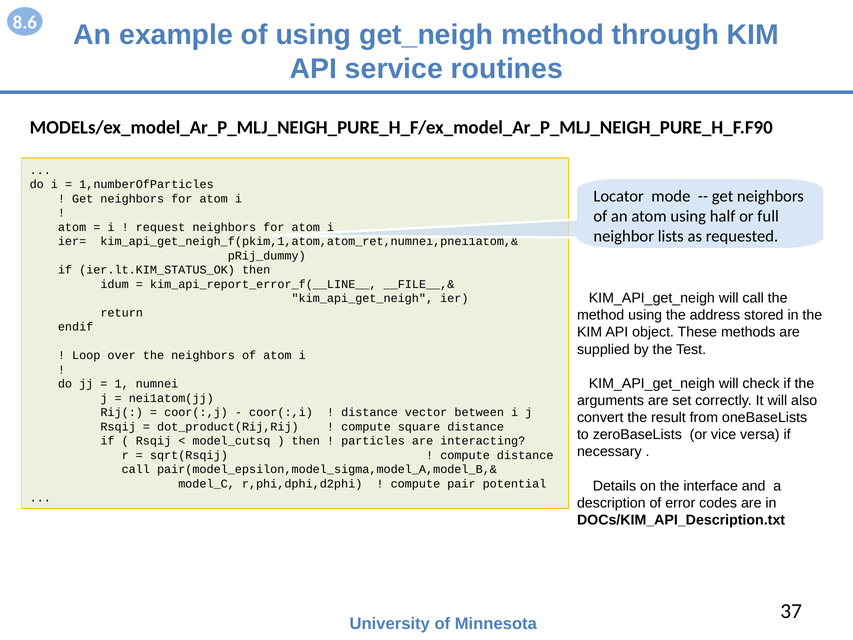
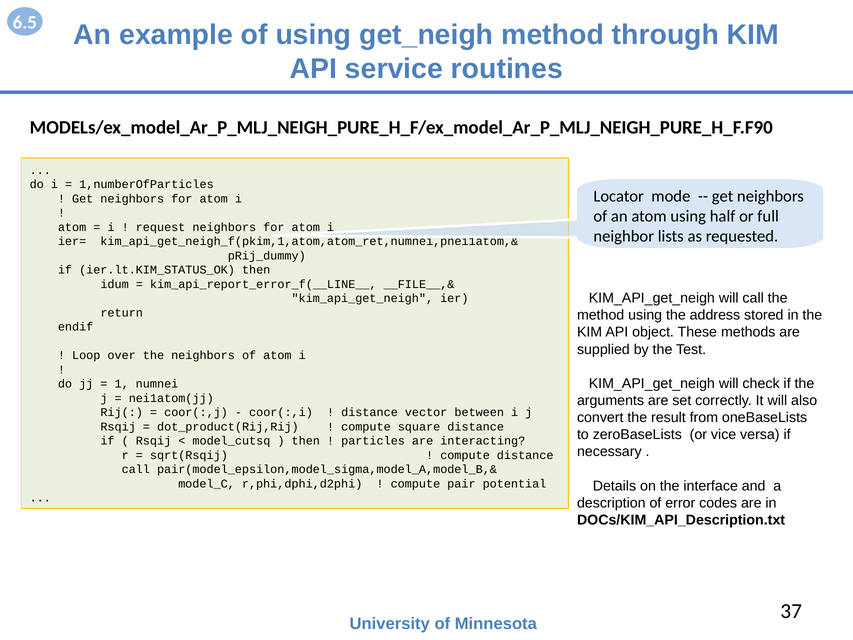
8.6: 8.6 -> 6.5
